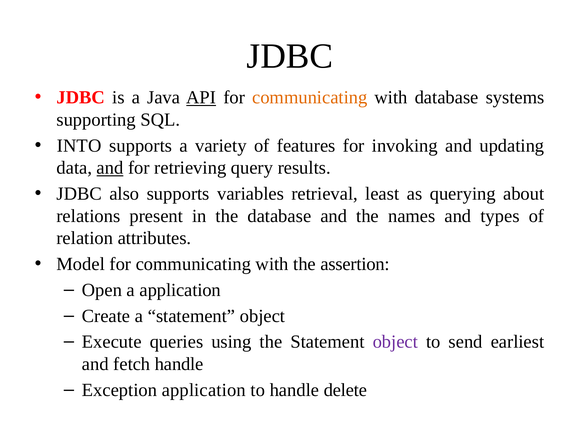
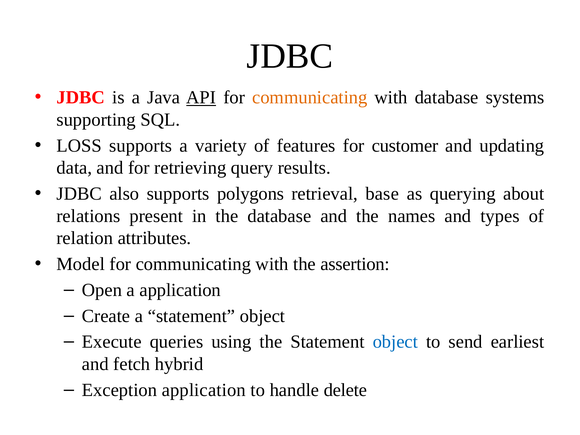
INTO: INTO -> LOSS
invoking: invoking -> customer
and at (110, 168) underline: present -> none
variables: variables -> polygons
least: least -> base
object at (395, 342) colour: purple -> blue
fetch handle: handle -> hybrid
